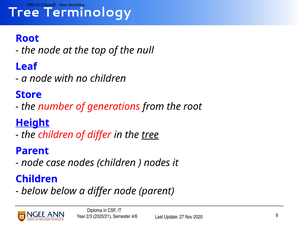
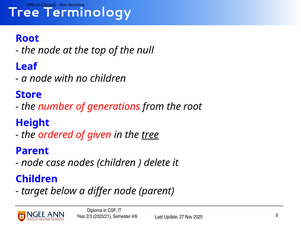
Height underline: present -> none
the children: children -> ordered
of differ: differ -> given
nodes at (157, 163): nodes -> delete
below at (35, 191): below -> target
